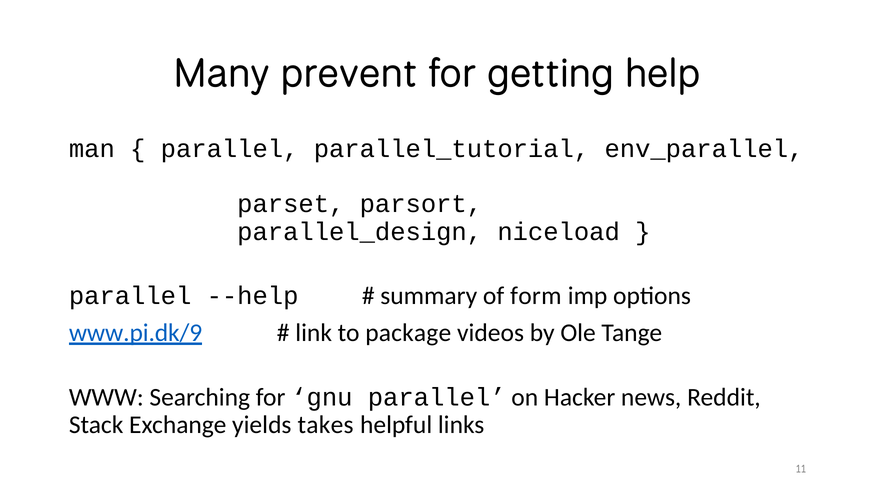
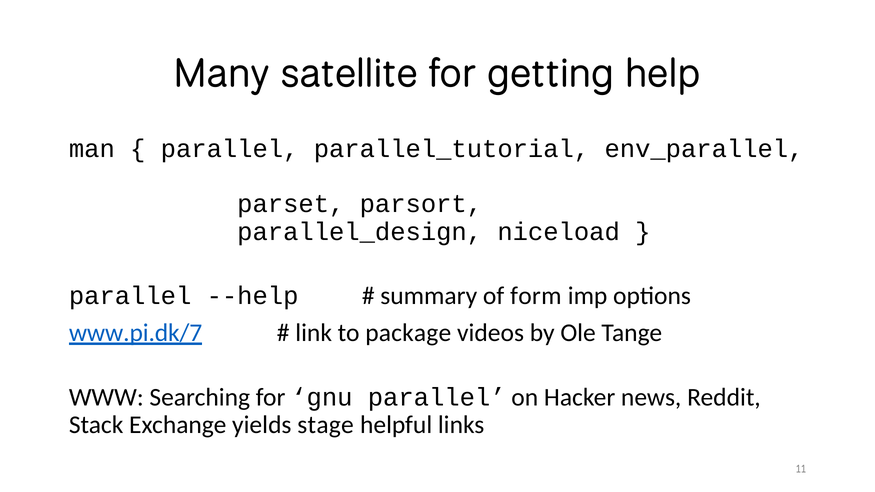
prevent: prevent -> satellite
www.pi.dk/9: www.pi.dk/9 -> www.pi.dk/7
takes: takes -> stage
